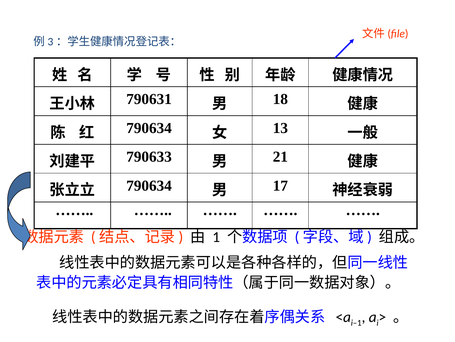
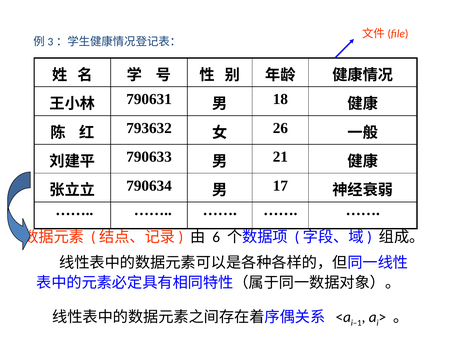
790634 at (149, 128): 790634 -> 793632
13: 13 -> 26
1: 1 -> 6
